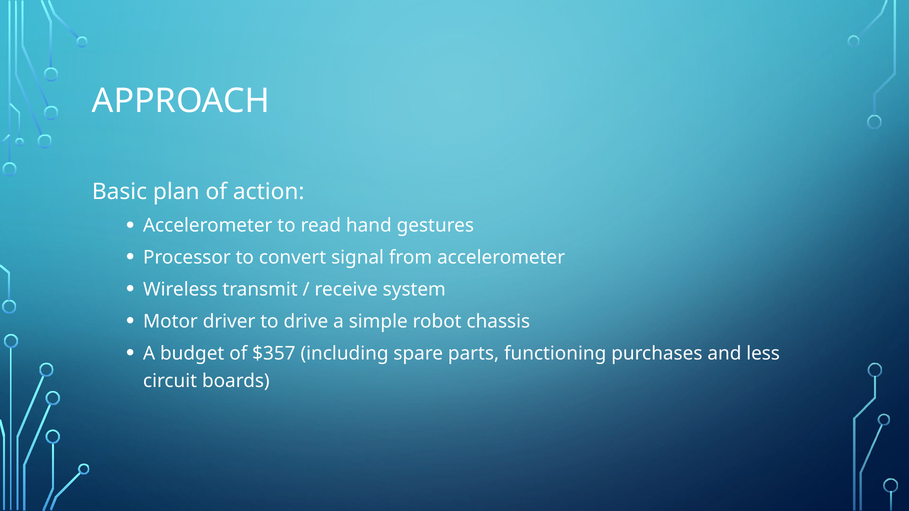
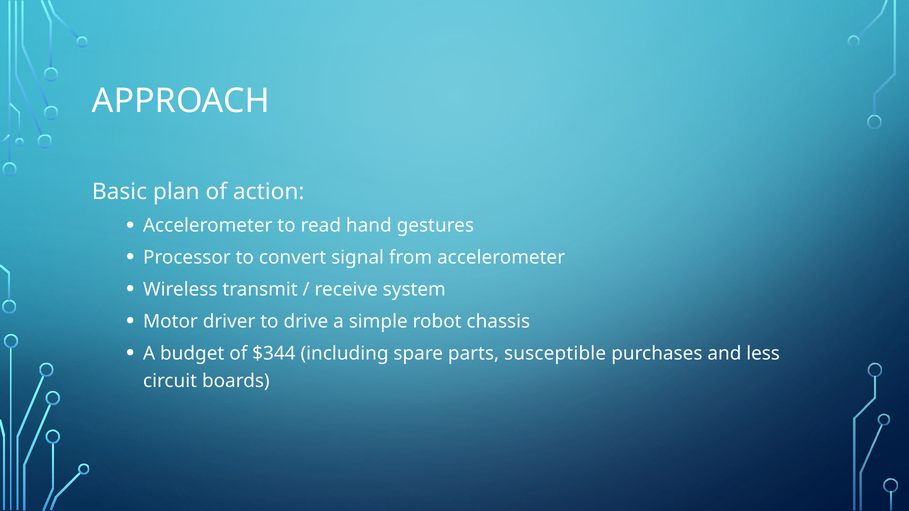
$357: $357 -> $344
functioning: functioning -> susceptible
